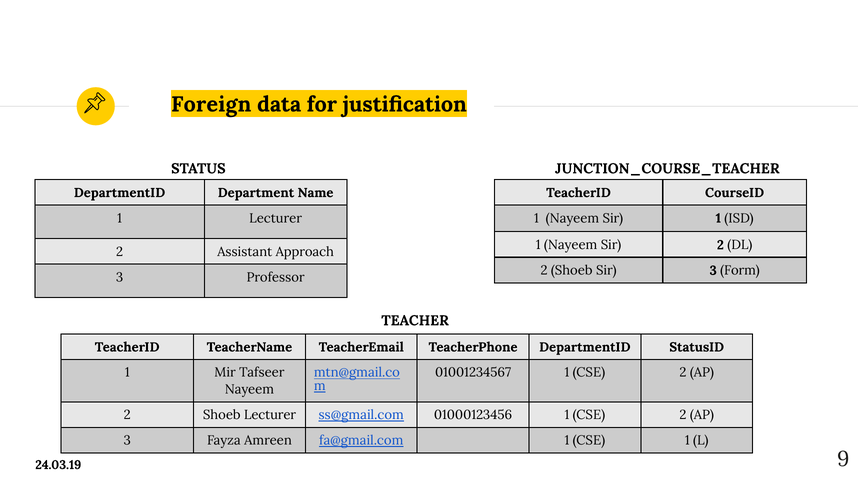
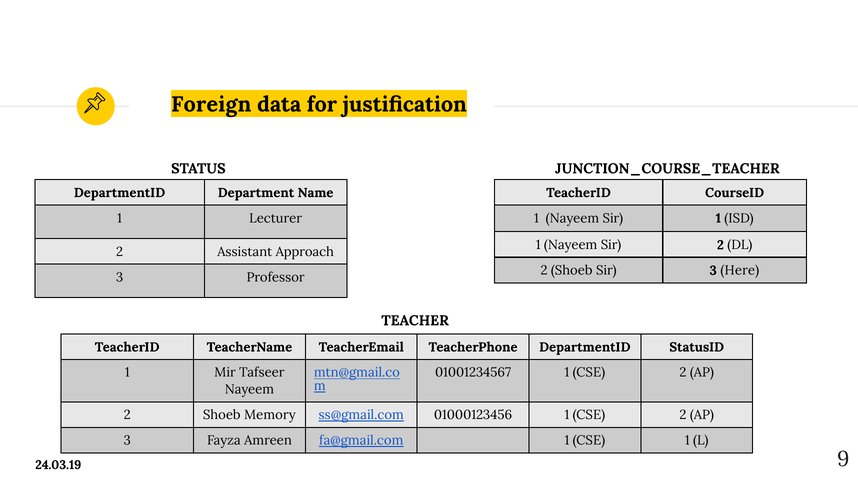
Form: Form -> Here
Shoeb Lecturer: Lecturer -> Memory
